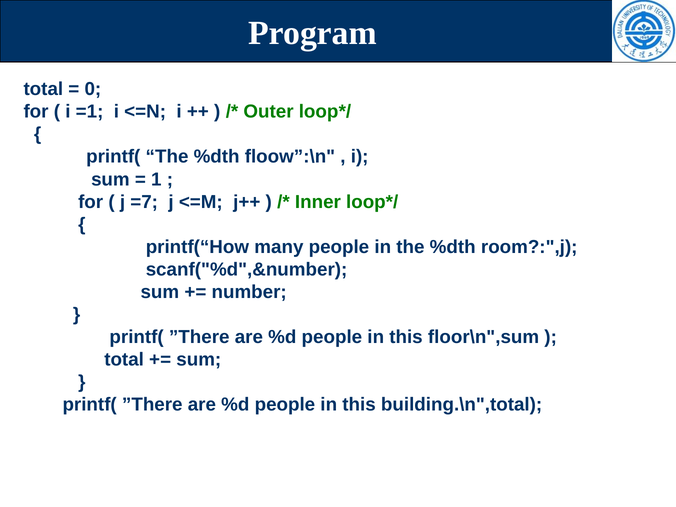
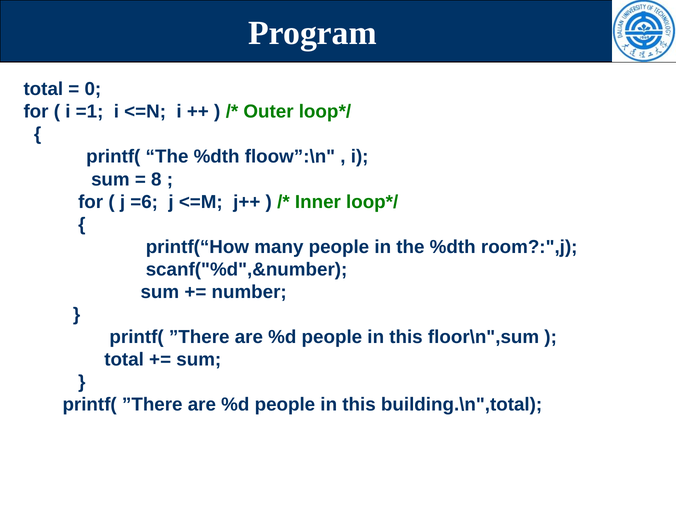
1: 1 -> 8
=7: =7 -> =6
